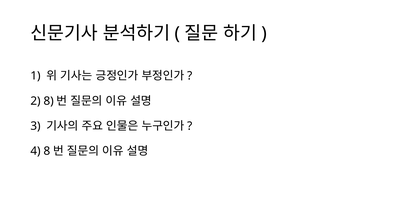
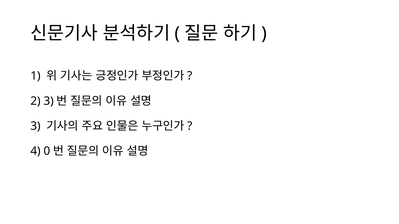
2 8: 8 -> 3
4 8: 8 -> 0
